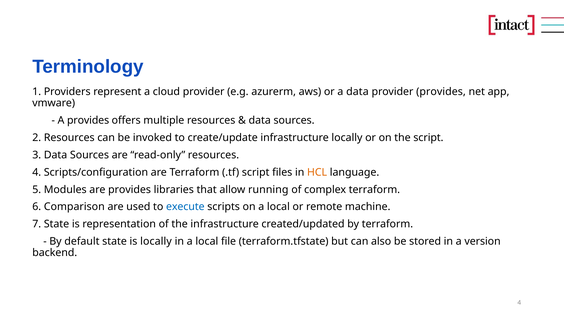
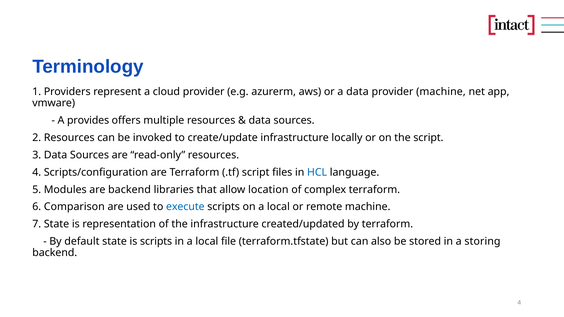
provider provides: provides -> machine
HCL colour: orange -> blue
are provides: provides -> backend
running: running -> location
is locally: locally -> scripts
version: version -> storing
